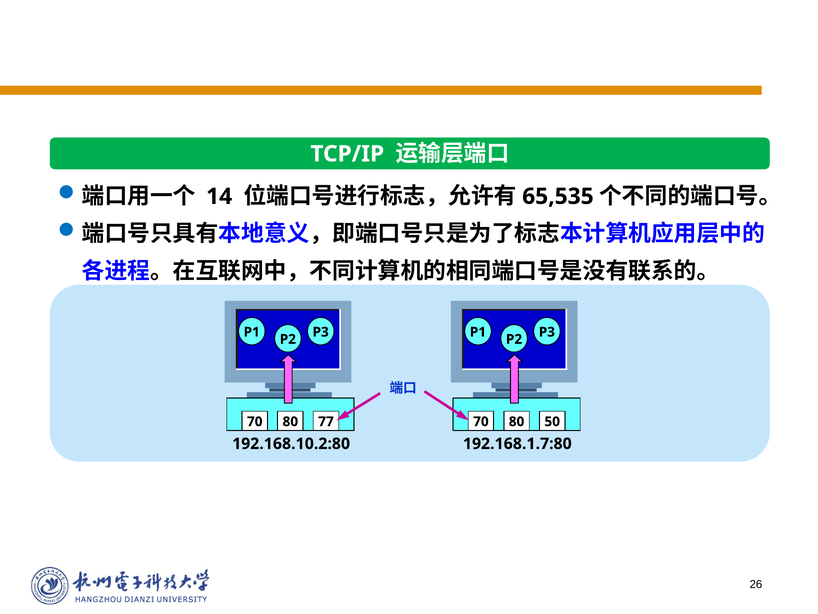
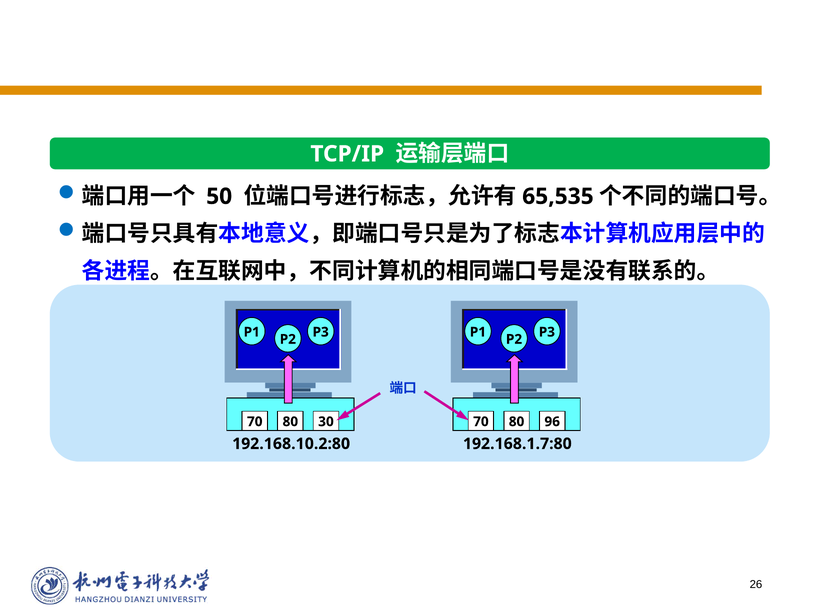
14: 14 -> 50
77: 77 -> 30
50: 50 -> 96
